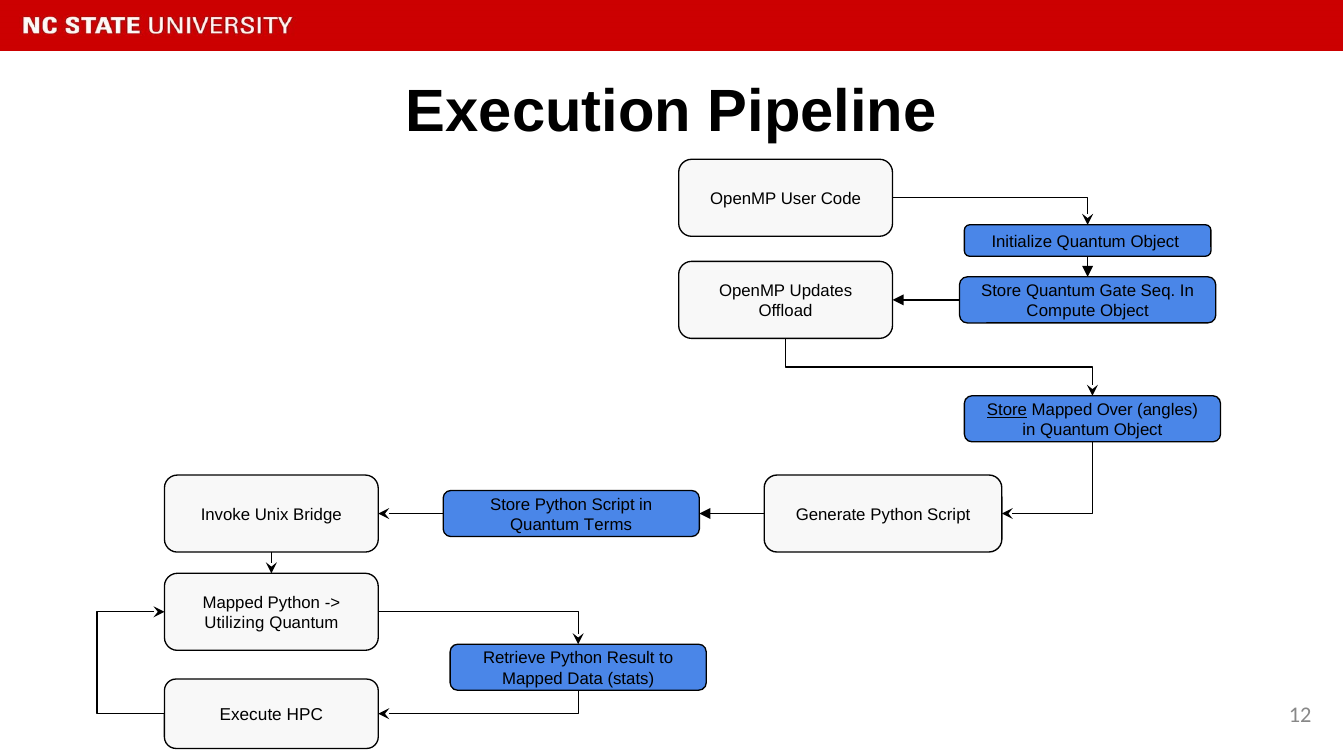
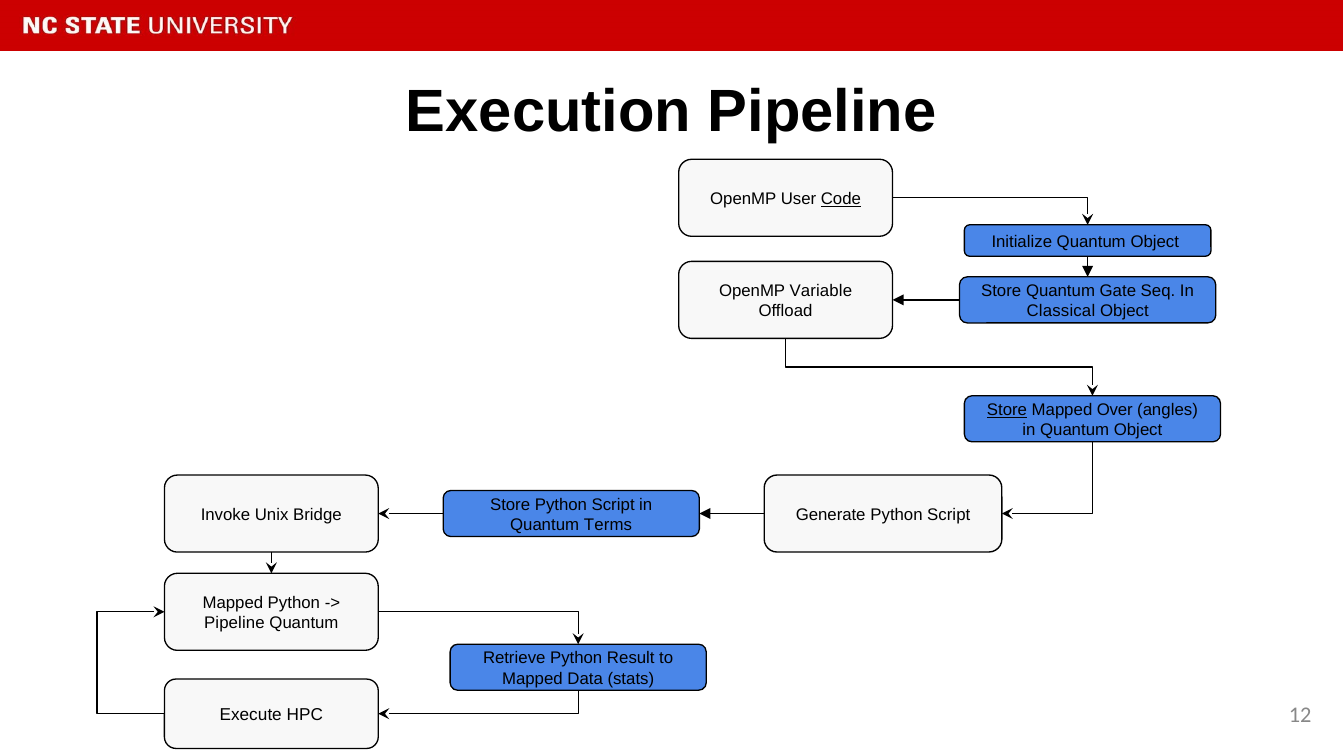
Code underline: none -> present
Updates: Updates -> Variable
Compute: Compute -> Classical
Utilizing at (234, 623): Utilizing -> Pipeline
